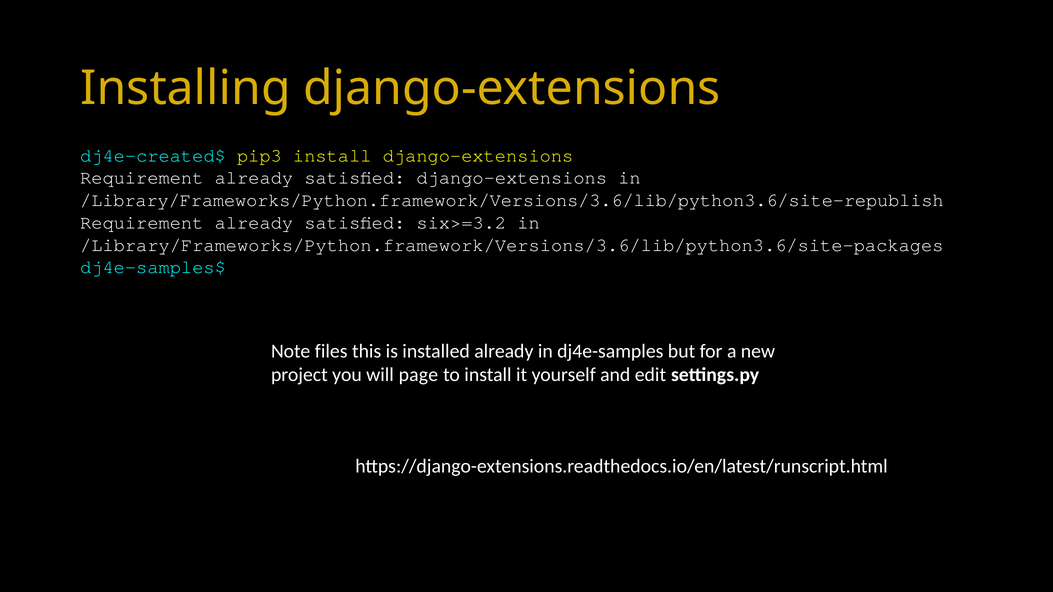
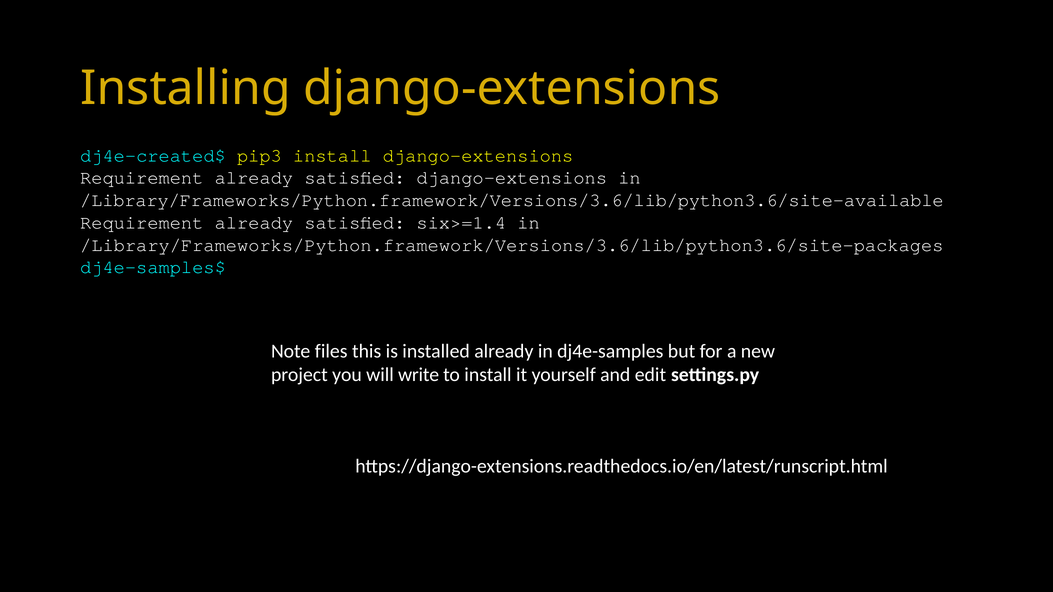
/Library/Frameworks/Python.framework/Versions/3.6/lib/python3.6/site-republish: /Library/Frameworks/Python.framework/Versions/3.6/lib/python3.6/site-republish -> /Library/Frameworks/Python.framework/Versions/3.6/lib/python3.6/site-available
six>=3.2: six>=3.2 -> six>=1.4
page: page -> write
